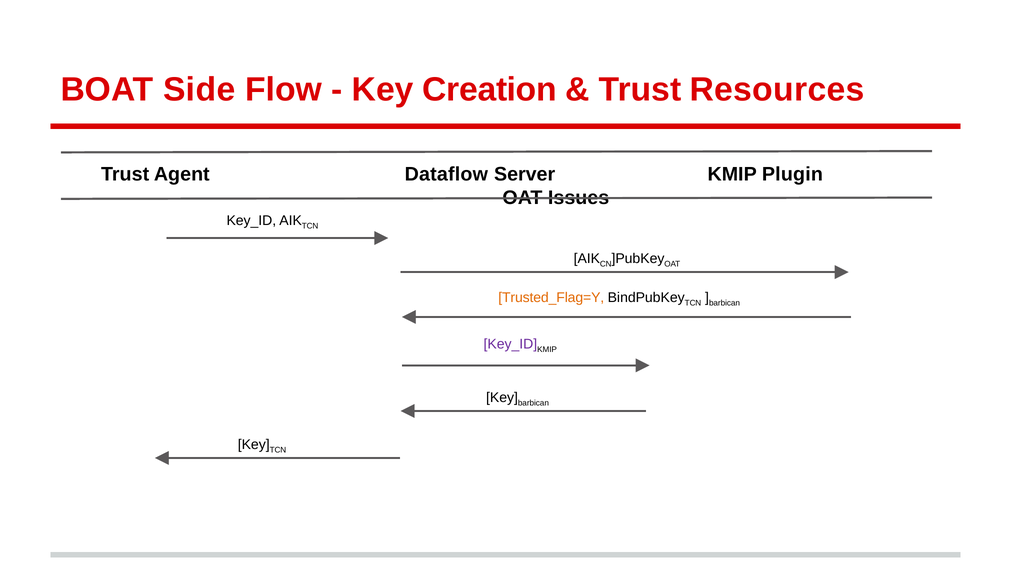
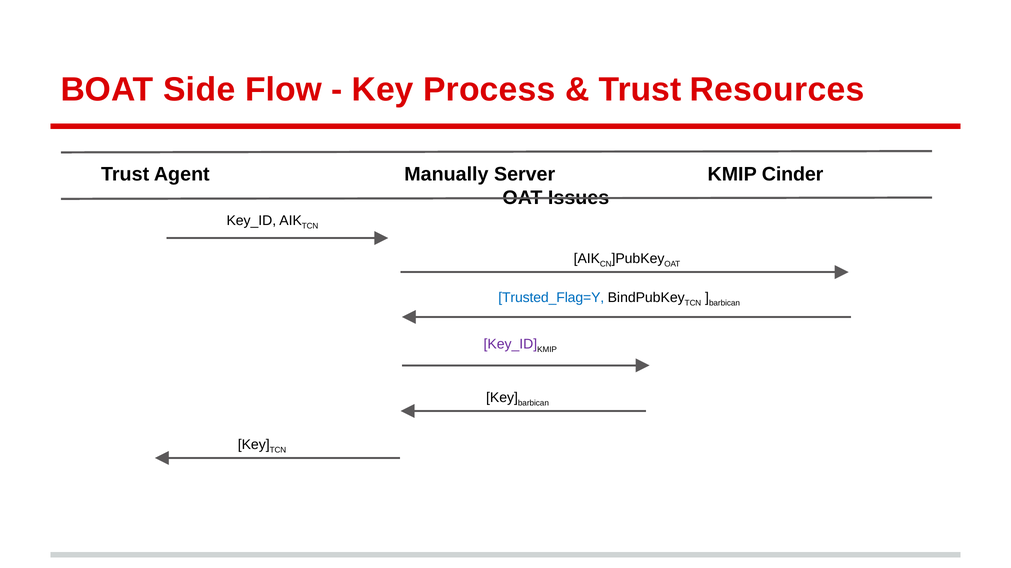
Creation: Creation -> Process
Dataflow: Dataflow -> Manually
Plugin: Plugin -> Cinder
Trusted_Flag=Y colour: orange -> blue
